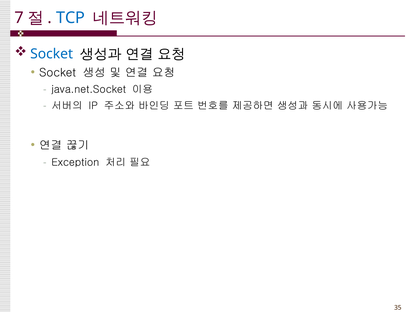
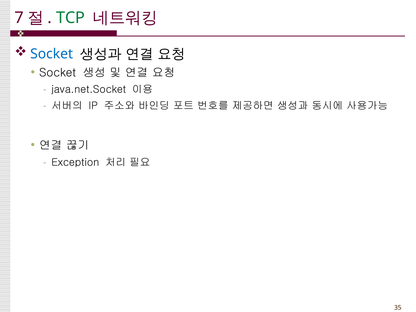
TCP colour: blue -> green
